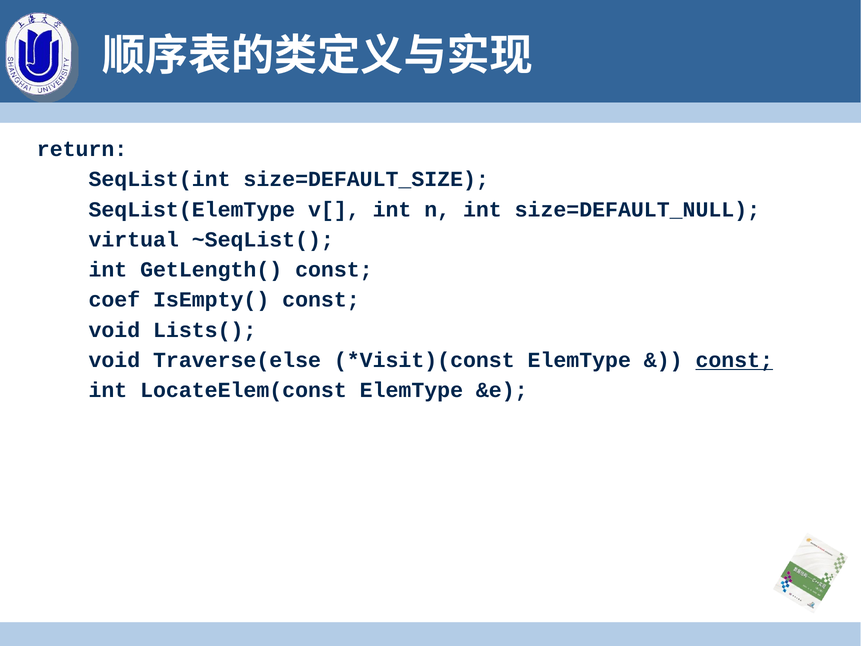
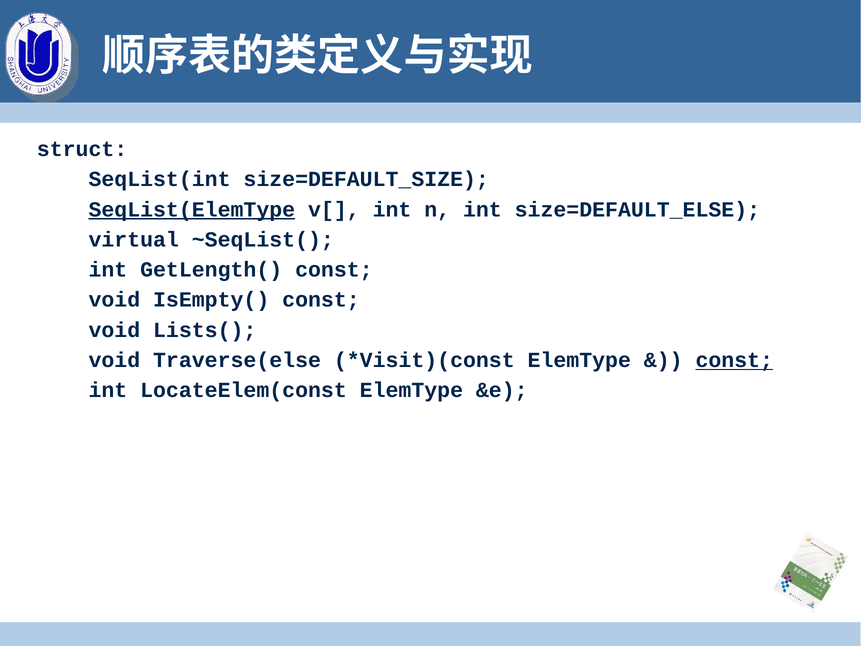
return: return -> struct
SeqList(ElemType underline: none -> present
size=DEFAULT_NULL: size=DEFAULT_NULL -> size=DEFAULT_ELSE
coef at (114, 300): coef -> void
